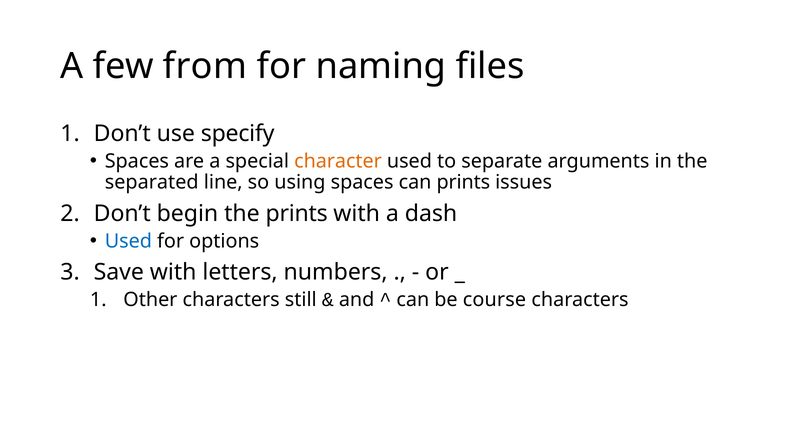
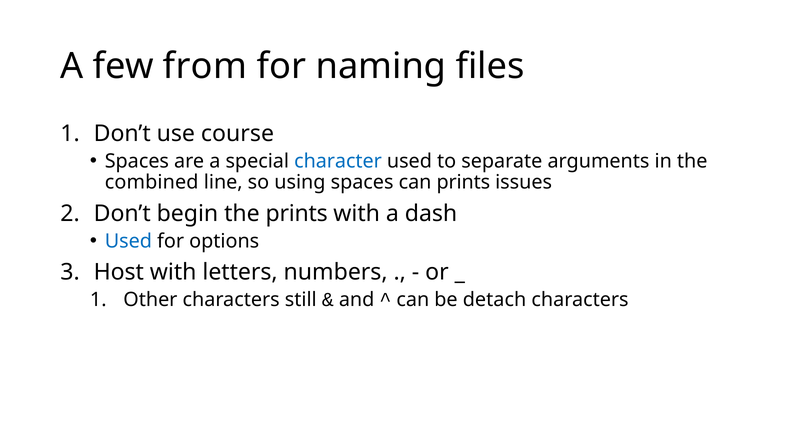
specify: specify -> course
character colour: orange -> blue
separated: separated -> combined
Save: Save -> Host
course: course -> detach
